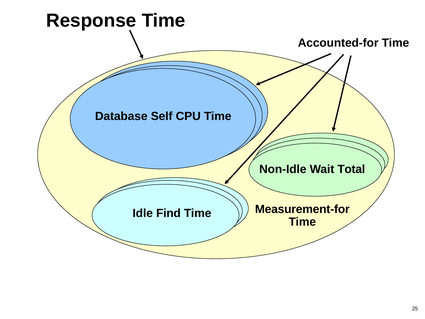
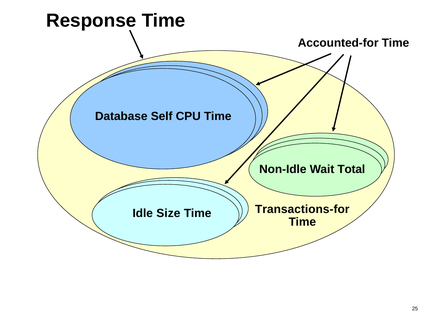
Find: Find -> Size
Measurement-for: Measurement-for -> Transactions-for
